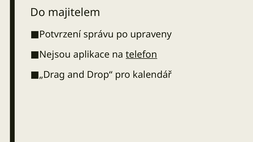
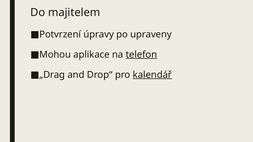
správu: správu -> úpravy
Nejsou: Nejsou -> Mohou
kalendář underline: none -> present
